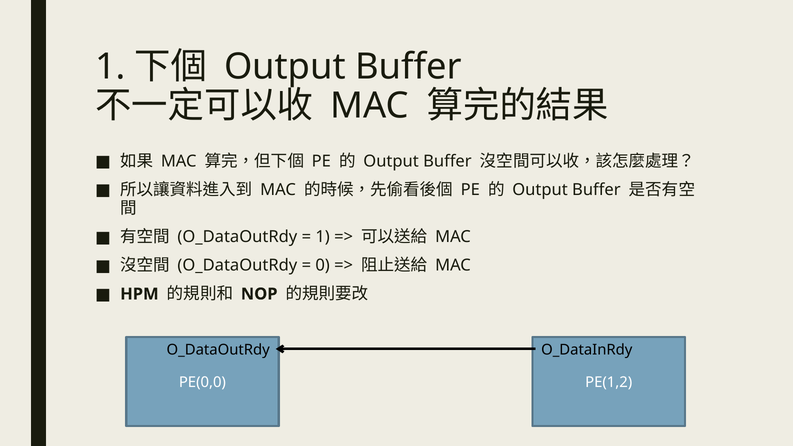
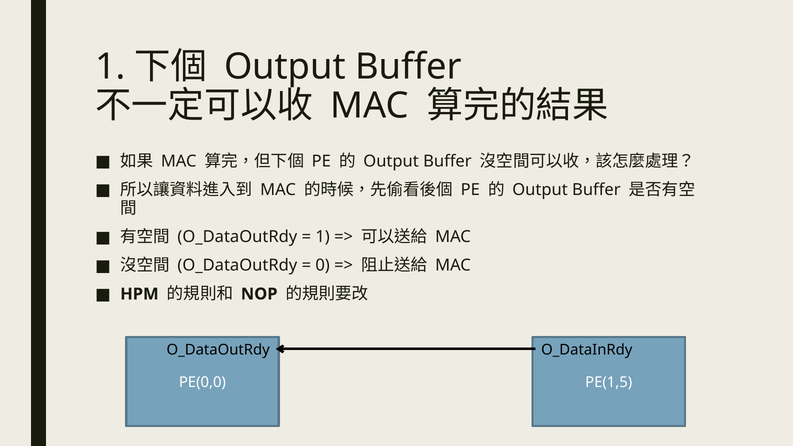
PE(1,2: PE(1,2 -> PE(1,5
